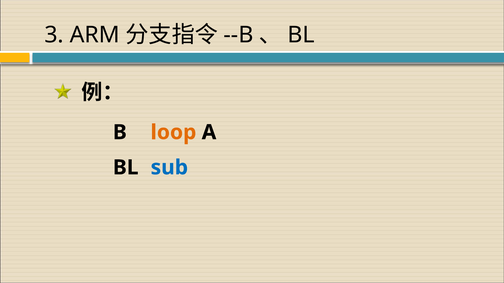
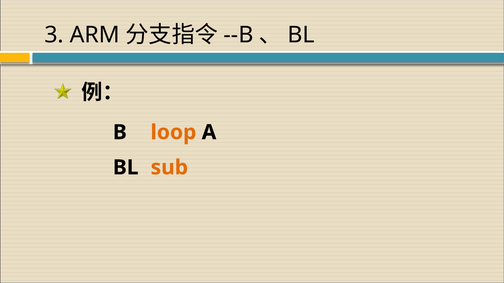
sub colour: blue -> orange
